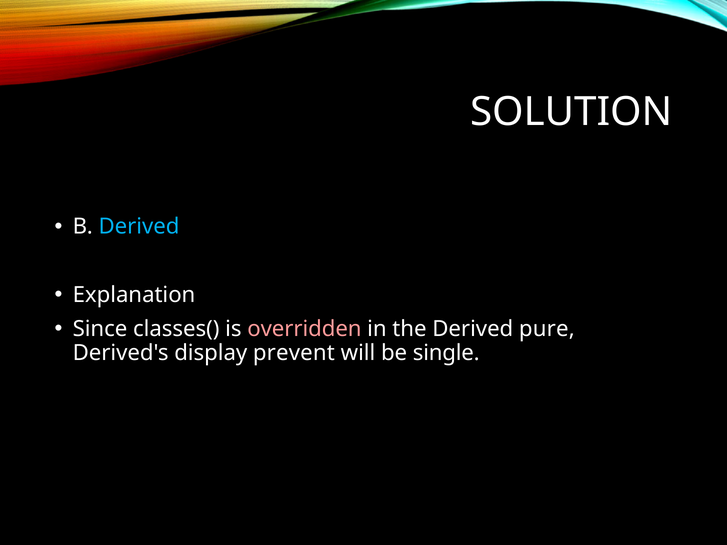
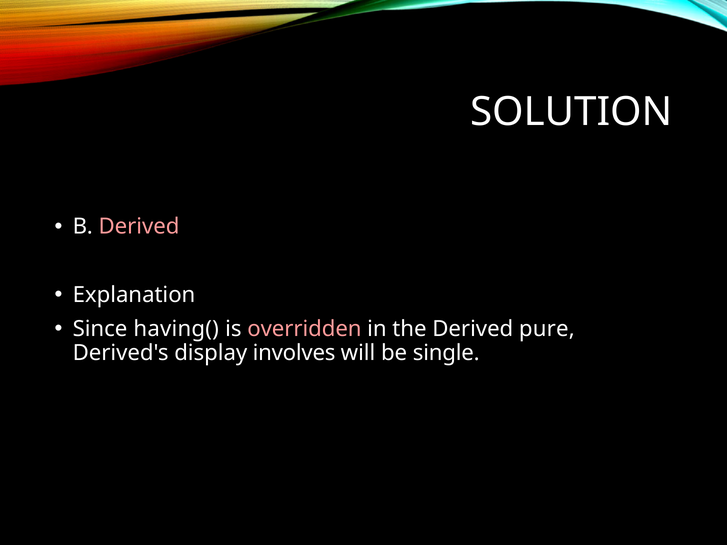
Derived at (139, 227) colour: light blue -> pink
classes(: classes( -> having(
prevent: prevent -> involves
